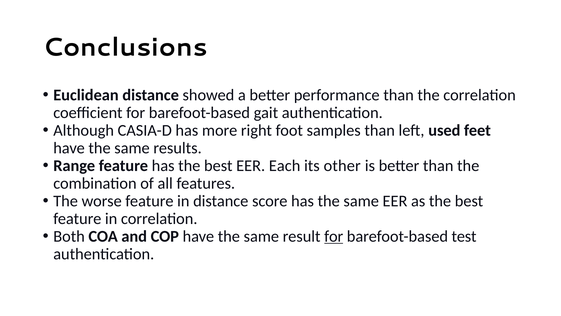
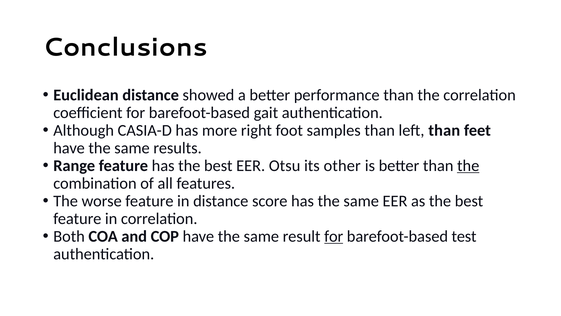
left used: used -> than
Each: Each -> Otsu
the at (468, 165) underline: none -> present
